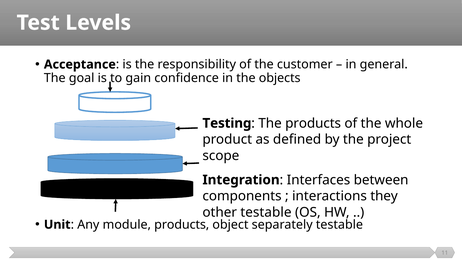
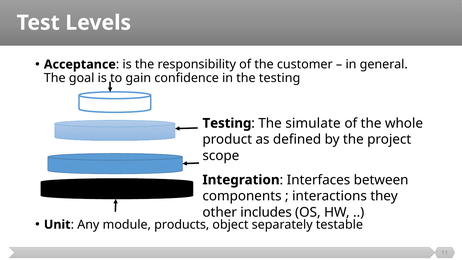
the objects: objects -> testing
The products: products -> simulate
other testable: testable -> includes
